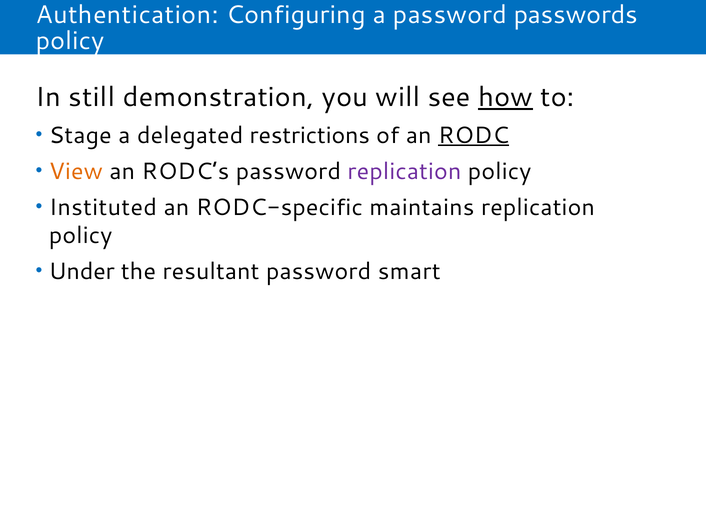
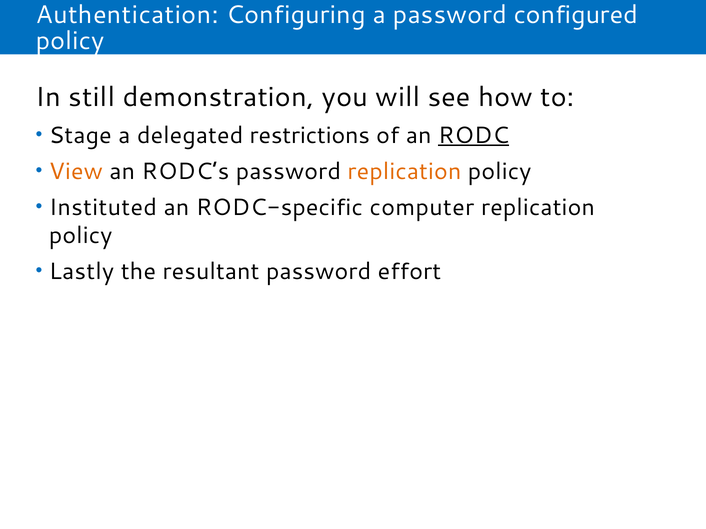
passwords: passwords -> configured
how underline: present -> none
replication at (404, 171) colour: purple -> orange
maintains: maintains -> computer
Under: Under -> Lastly
smart: smart -> effort
